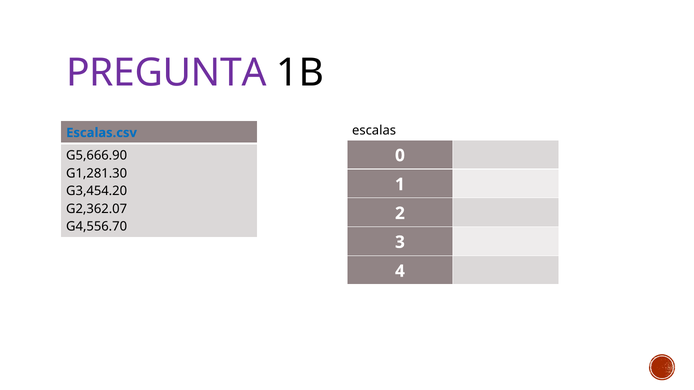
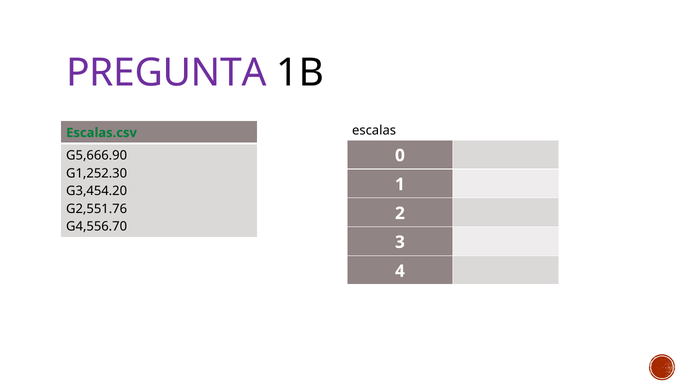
Escalas.csv colour: blue -> green
G1,281.30: G1,281.30 -> G1,252.30
G2,362.07: G2,362.07 -> G2,551.76
